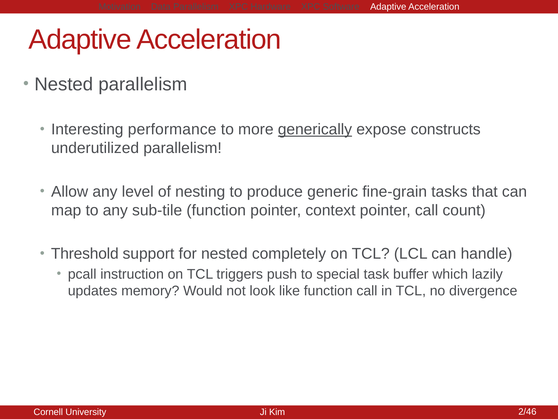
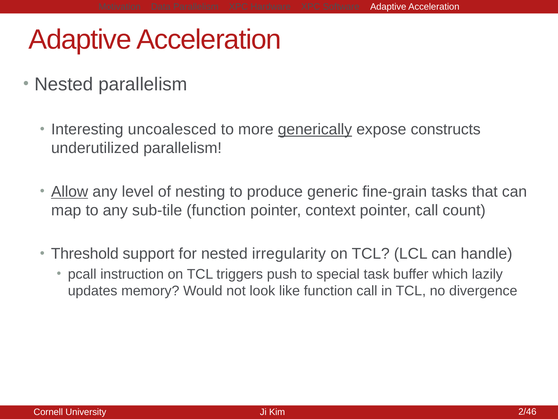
performance: performance -> uncoalesced
Allow underline: none -> present
completely: completely -> irregularity
